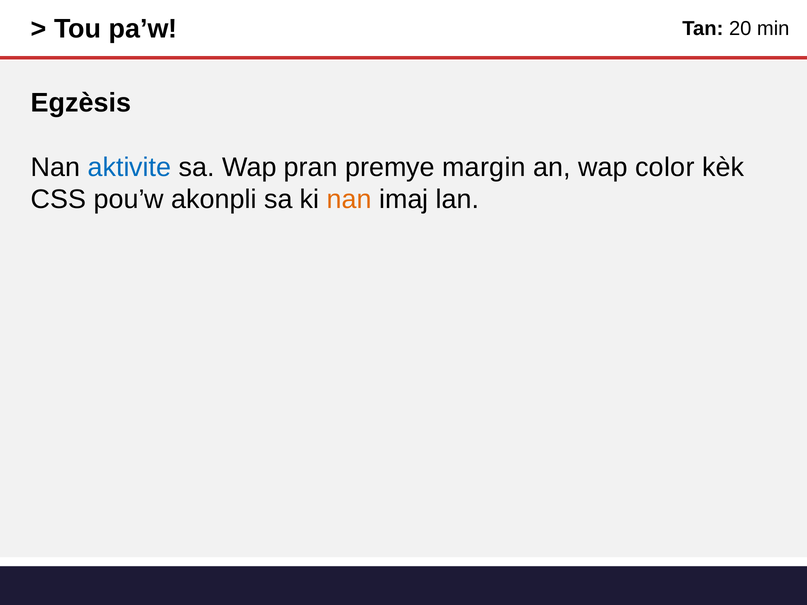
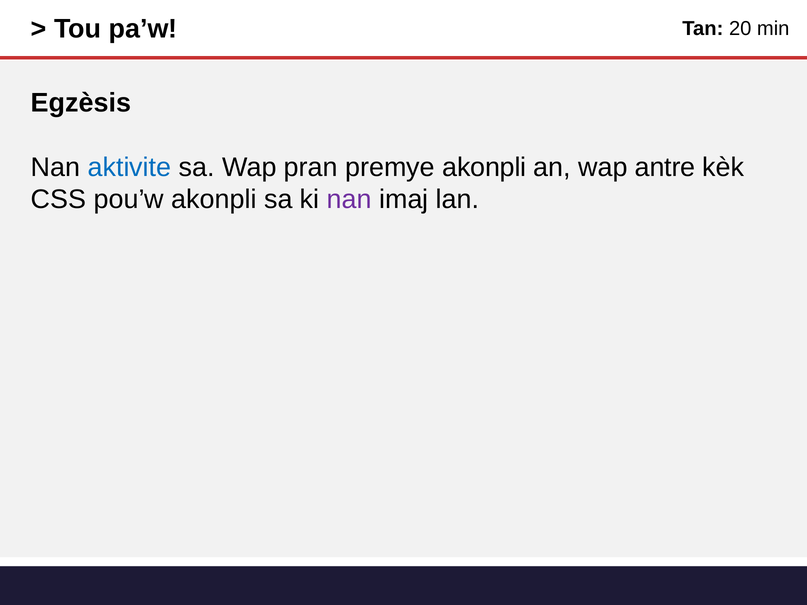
premye margin: margin -> akonpli
color: color -> antre
nan at (349, 200) colour: orange -> purple
